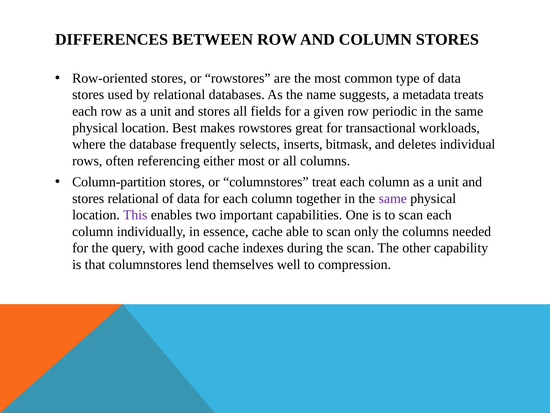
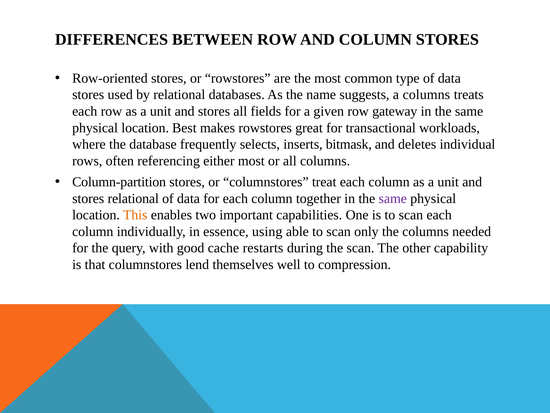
a metadata: metadata -> columns
periodic: periodic -> gateway
This colour: purple -> orange
essence cache: cache -> using
indexes: indexes -> restarts
